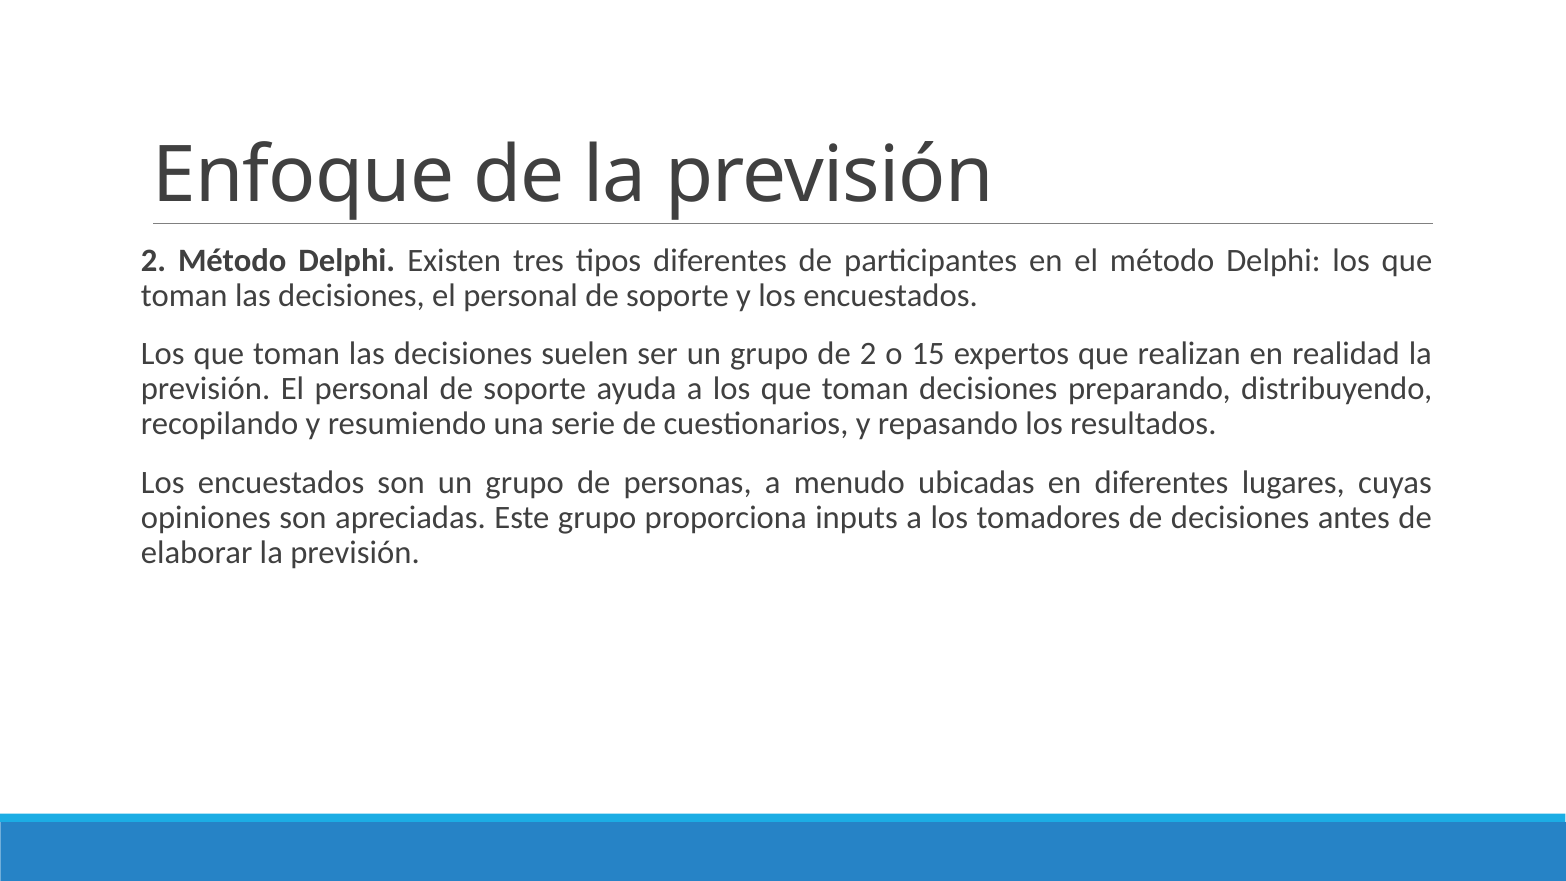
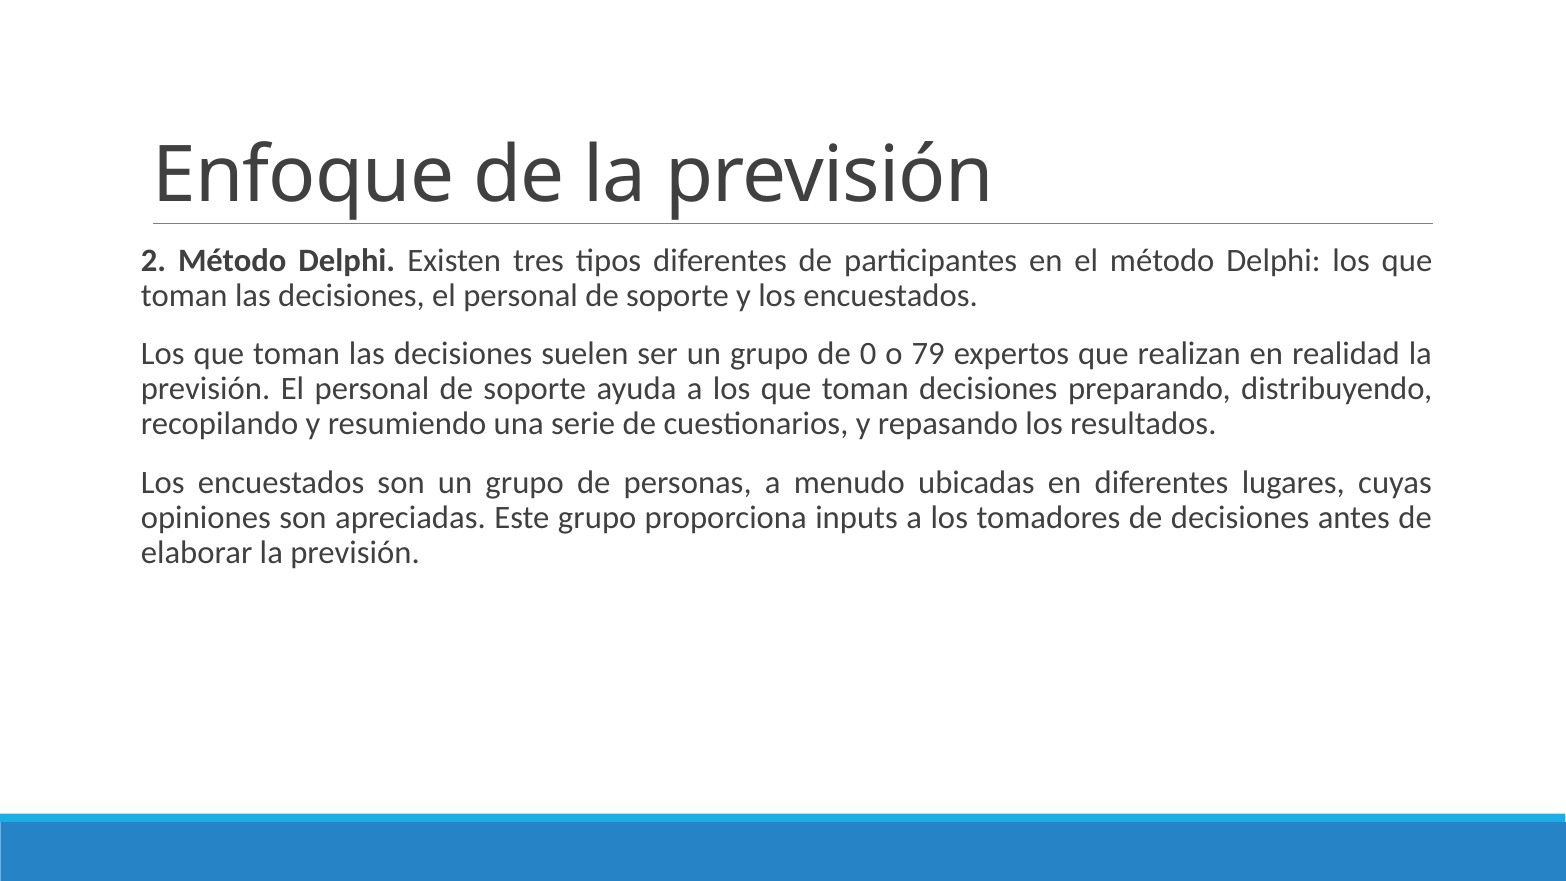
de 2: 2 -> 0
15: 15 -> 79
